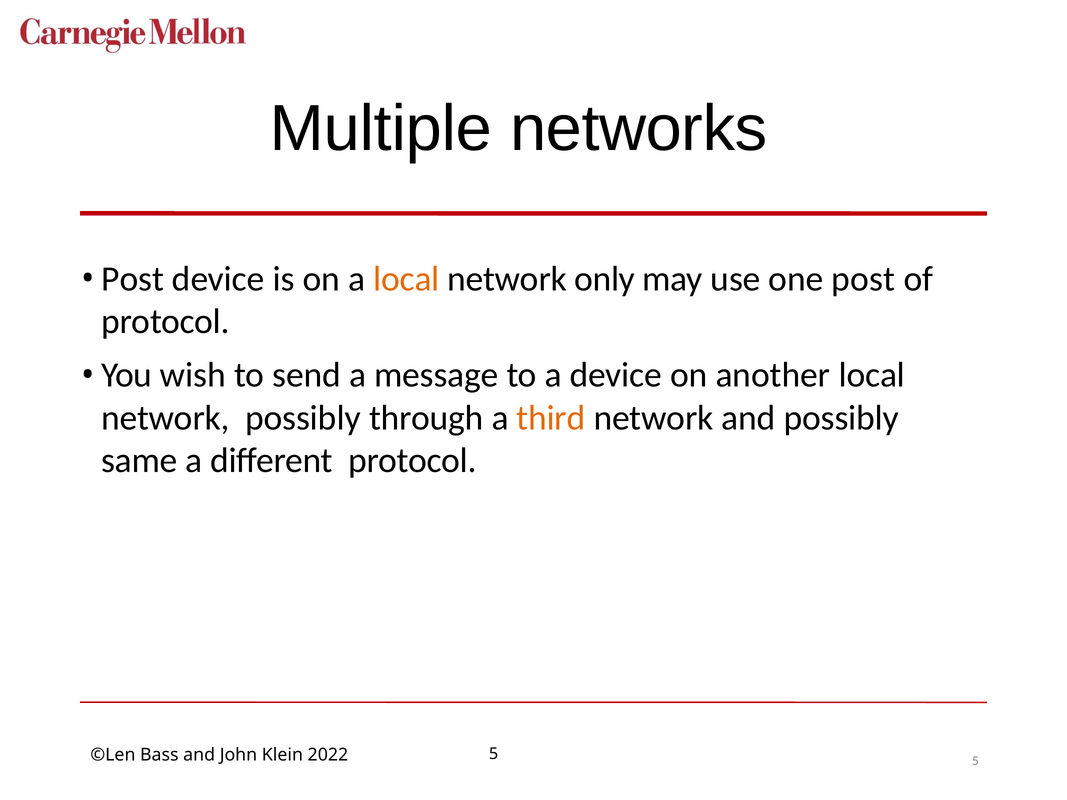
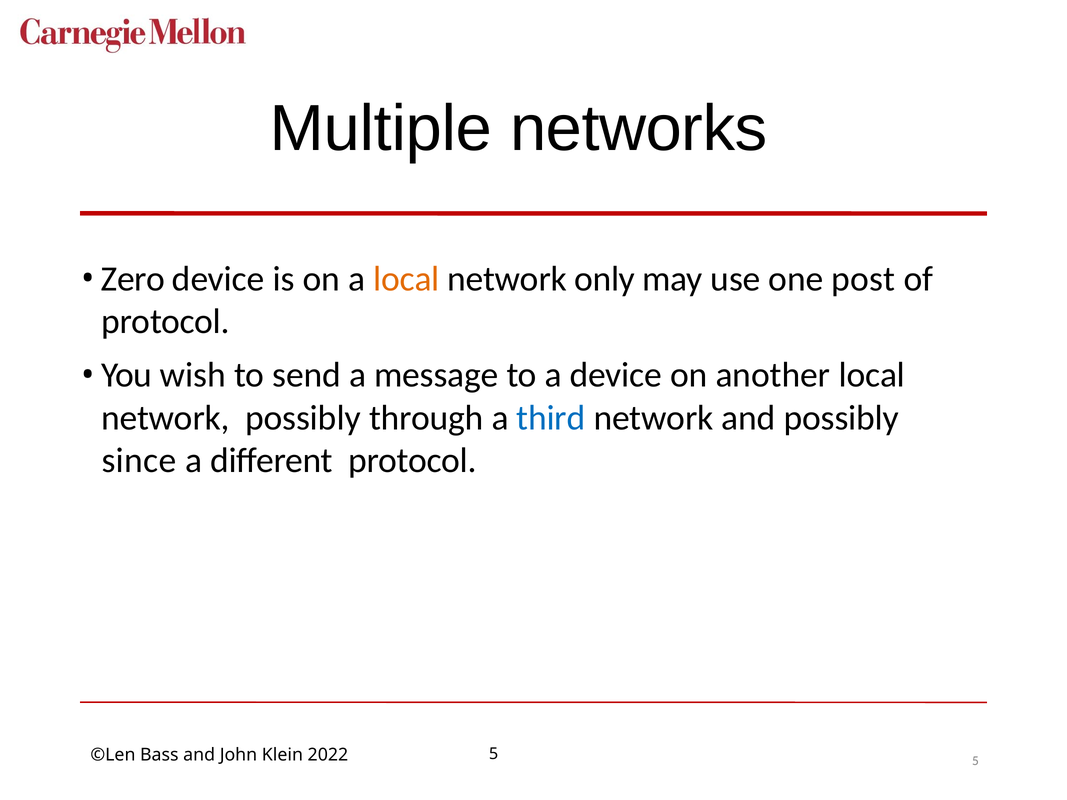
Post at (133, 279): Post -> Zero
third colour: orange -> blue
same: same -> since
